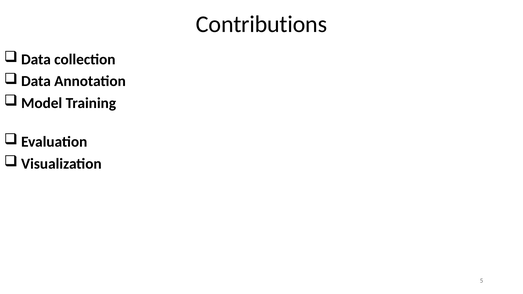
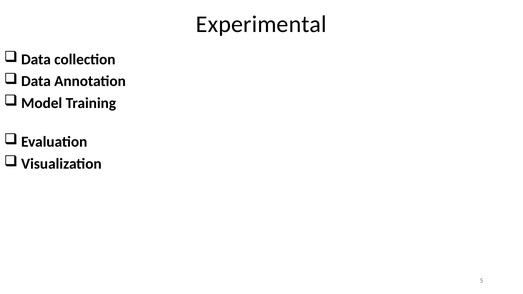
Contributions: Contributions -> Experimental
